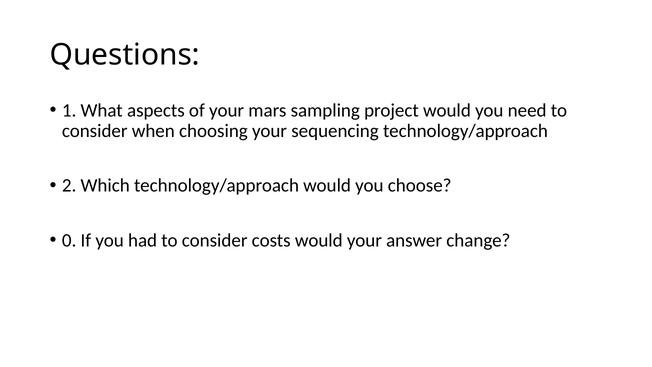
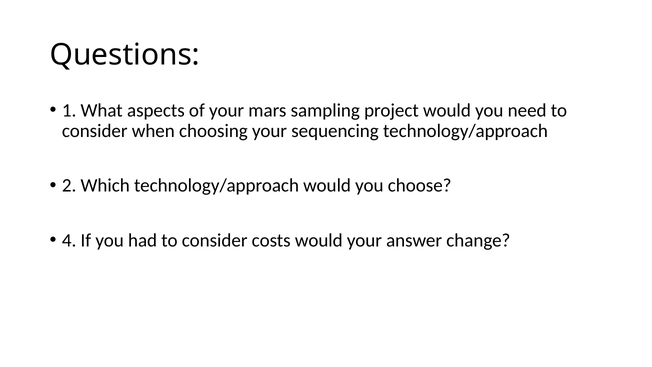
0: 0 -> 4
